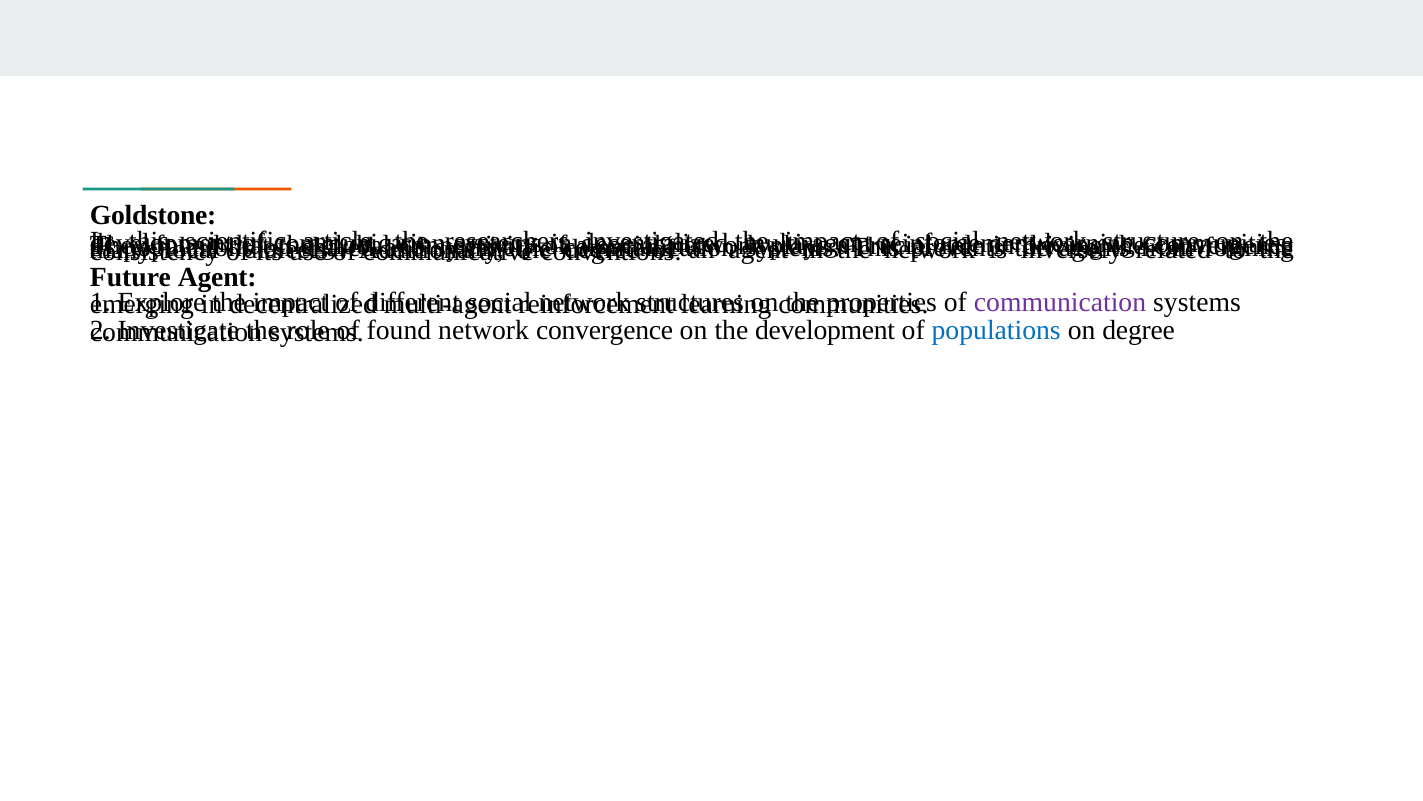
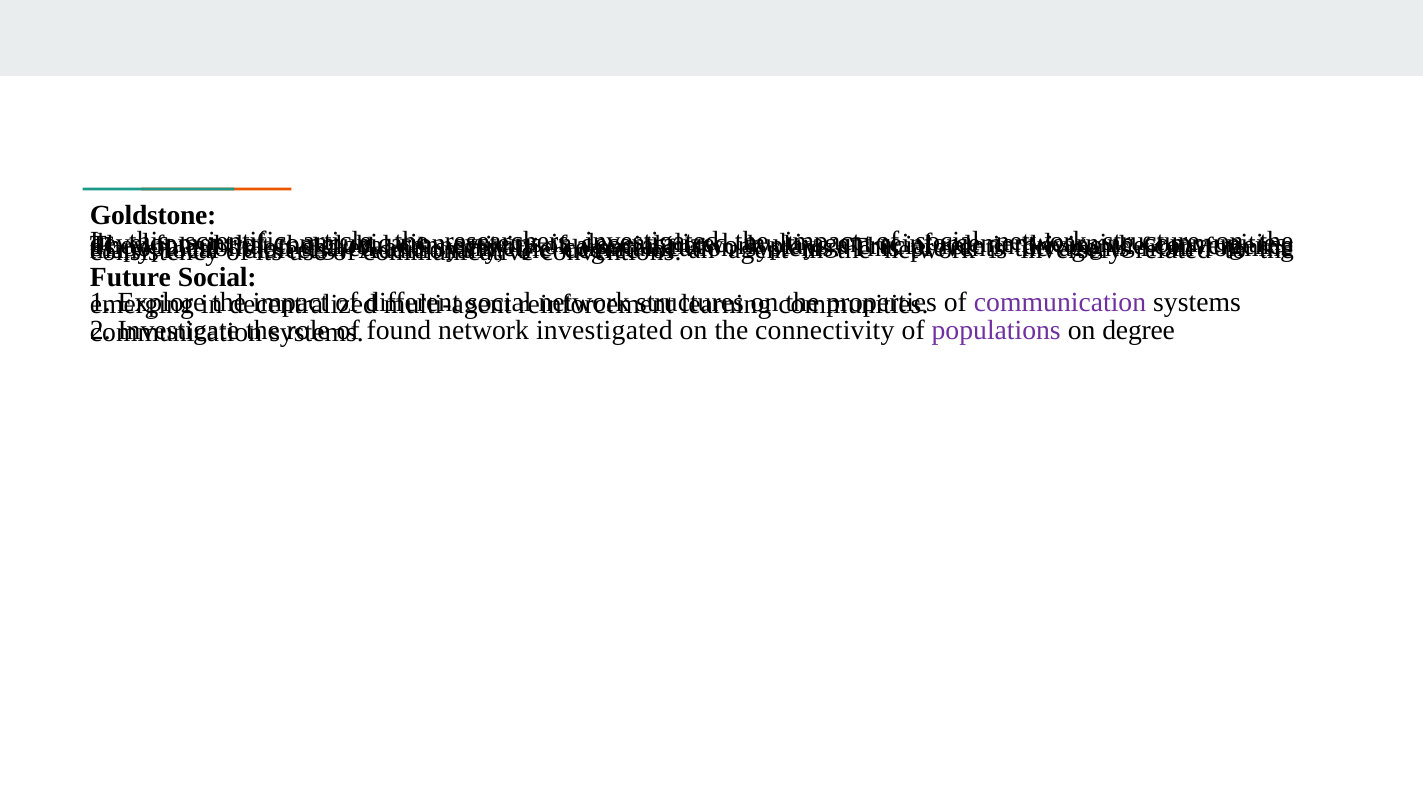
Future Agent: Agent -> Social
network convergence: convergence -> investigated
development at (825, 330): development -> connectivity
populations at (996, 330) colour: blue -> purple
